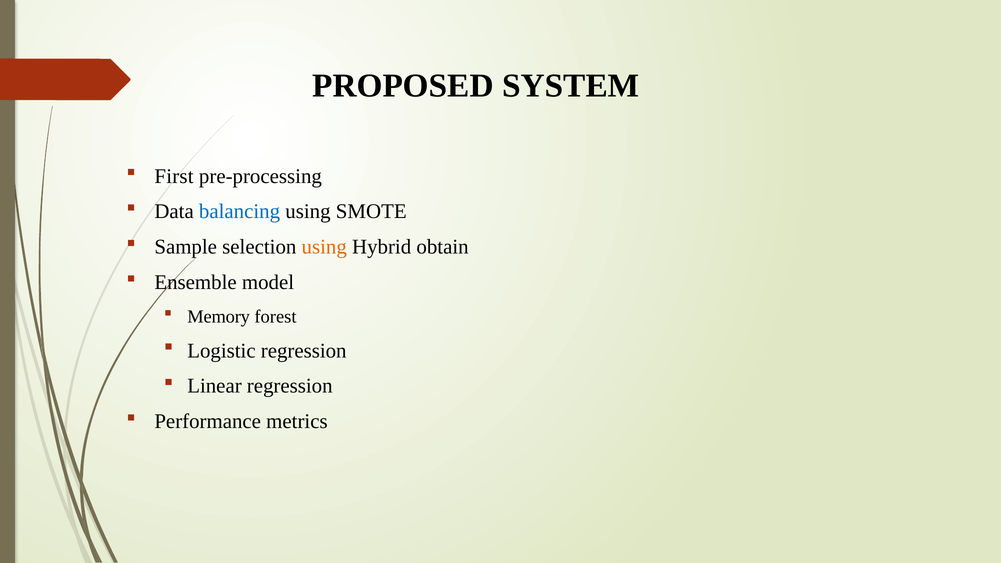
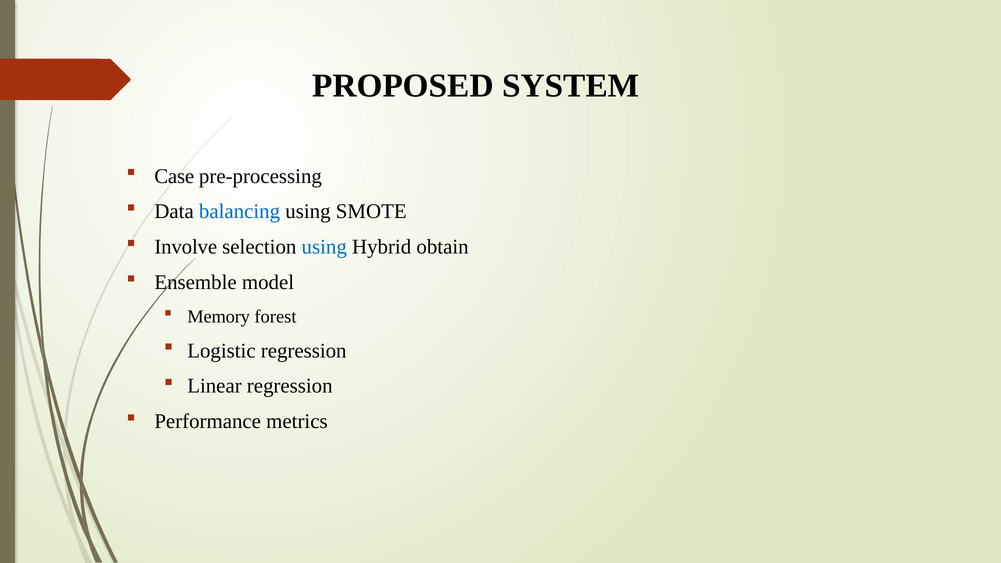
First: First -> Case
Sample: Sample -> Involve
using at (324, 247) colour: orange -> blue
